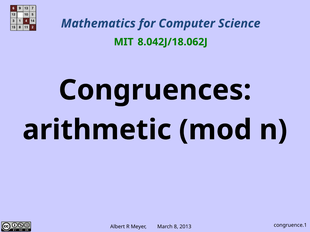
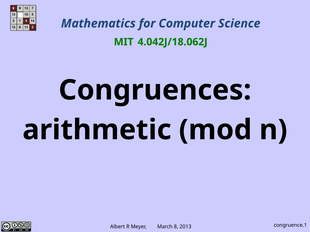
8.042J/18.062J: 8.042J/18.062J -> 4.042J/18.062J
